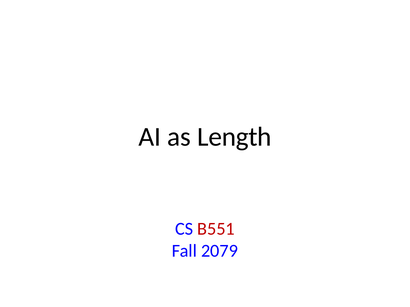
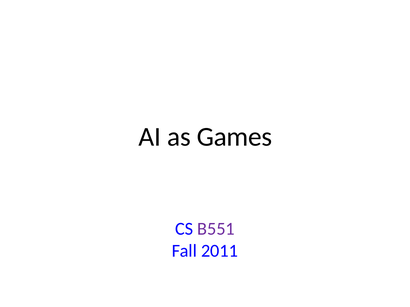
Length: Length -> Games
B551 colour: red -> purple
2079: 2079 -> 2011
